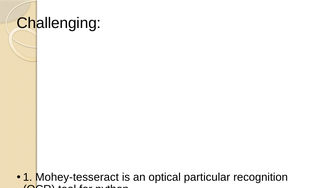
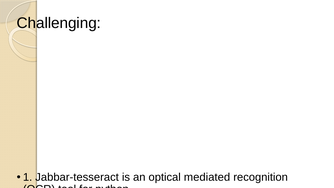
Mohey-tesseract: Mohey-tesseract -> Jabbar-tesseract
particular: particular -> mediated
